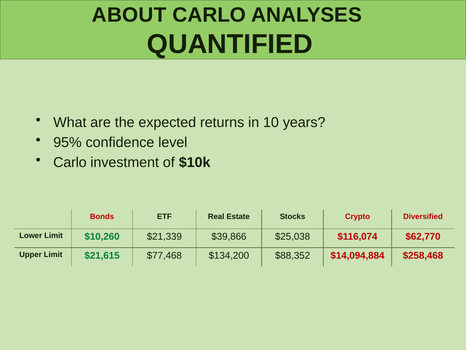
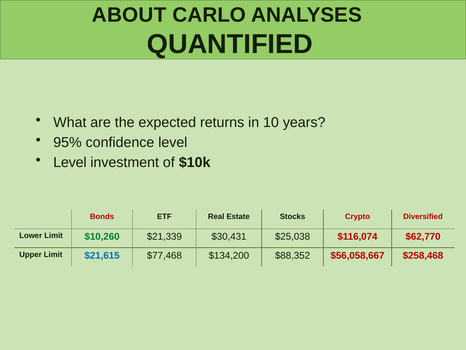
Carlo at (70, 162): Carlo -> Level
$39,866: $39,866 -> $30,431
$21,615 colour: green -> blue
$14,094,884: $14,094,884 -> $56,058,667
